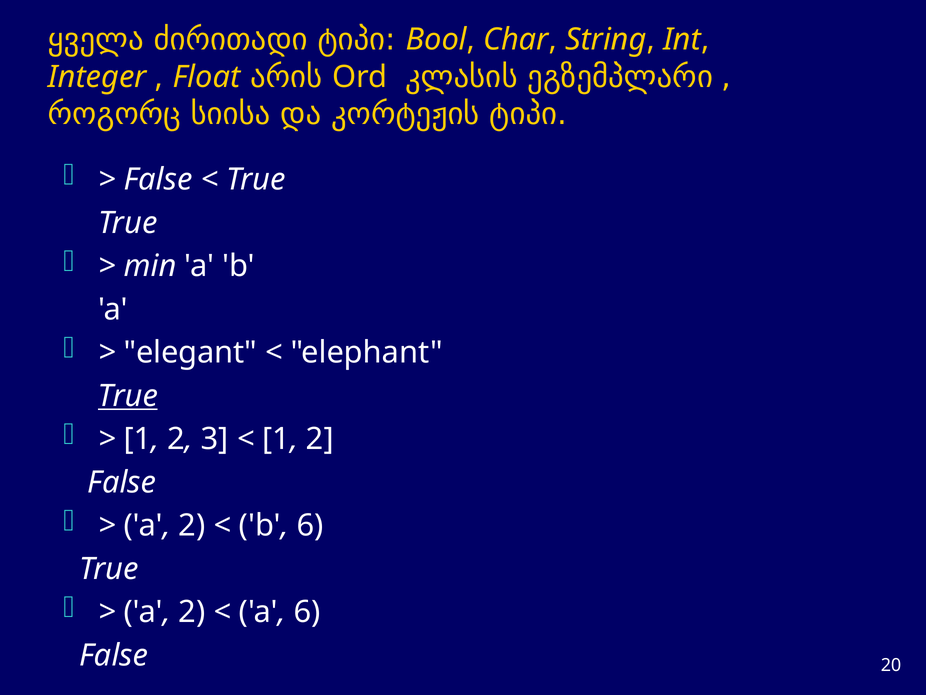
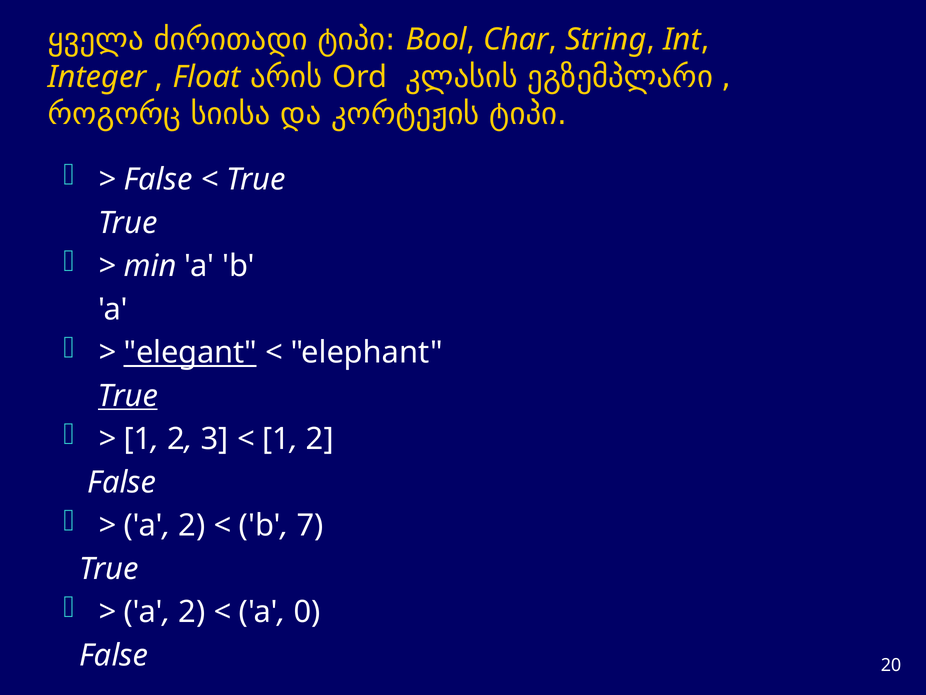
elegant underline: none -> present
b 6: 6 -> 7
a 6: 6 -> 0
